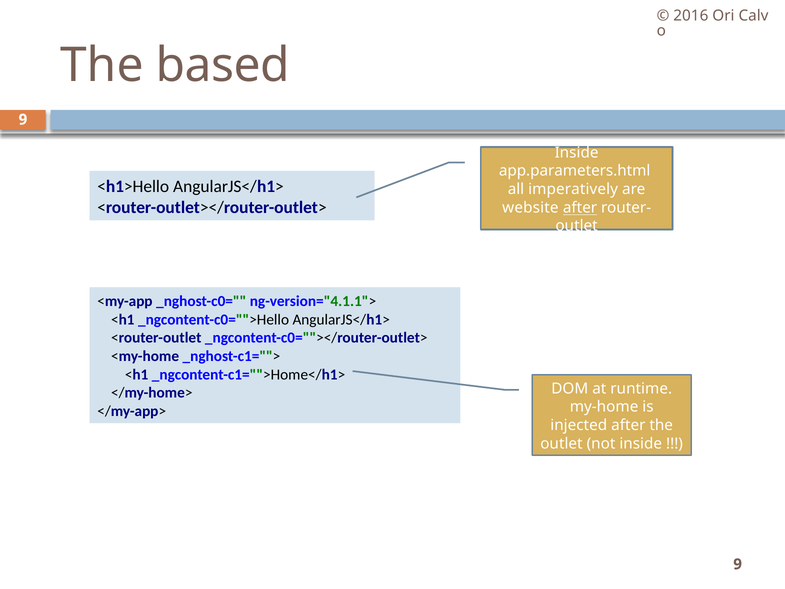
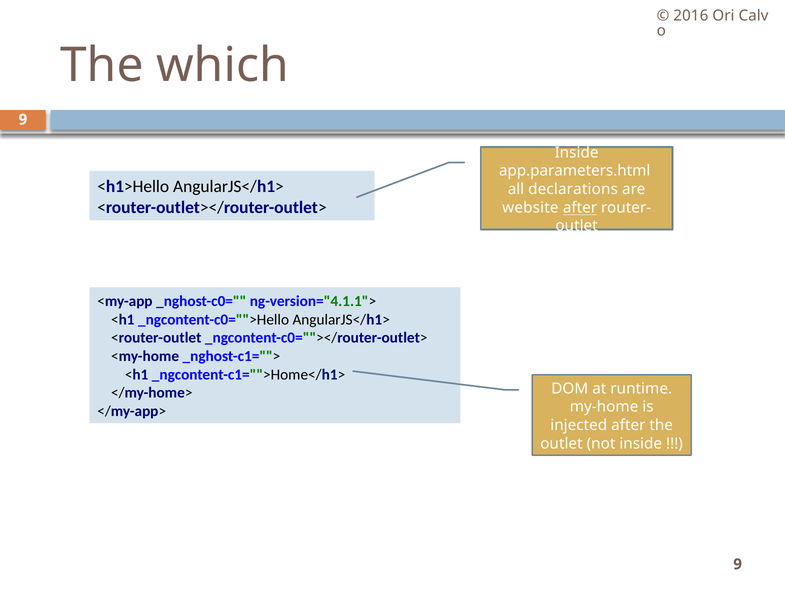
based: based -> which
imperatively: imperatively -> declarations
